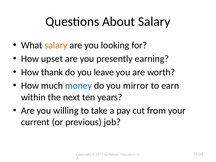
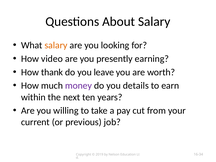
upset: upset -> video
money colour: blue -> purple
mirror: mirror -> details
